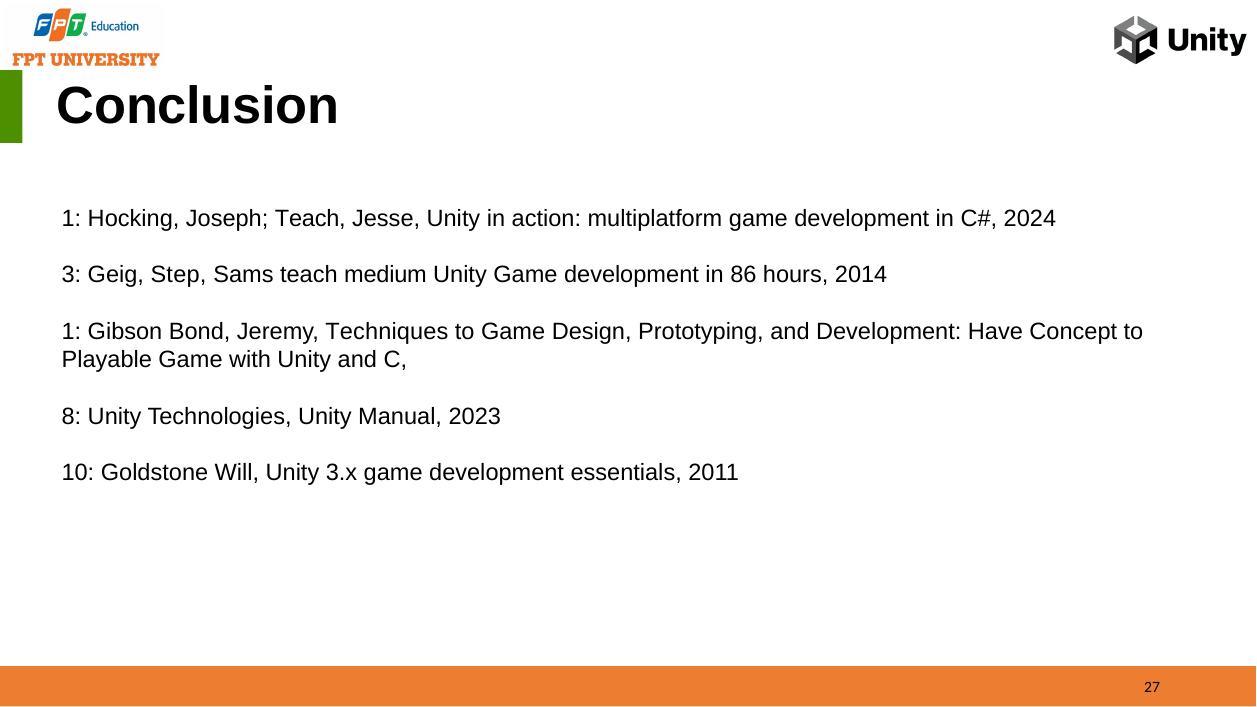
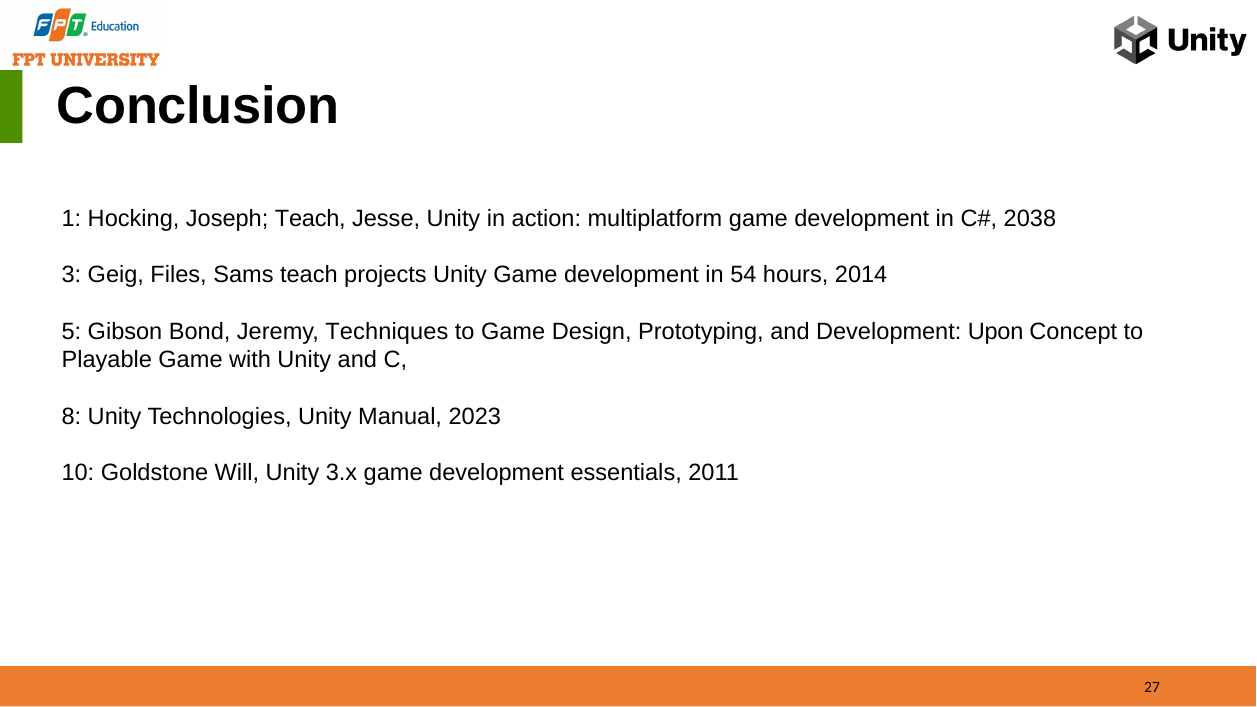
2024: 2024 -> 2038
Step: Step -> Files
medium: medium -> projects
86: 86 -> 54
1 at (71, 332): 1 -> 5
Have: Have -> Upon
